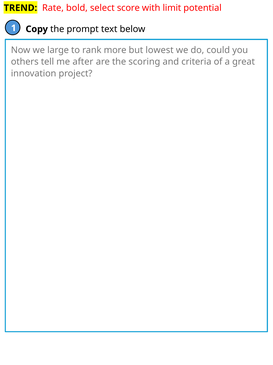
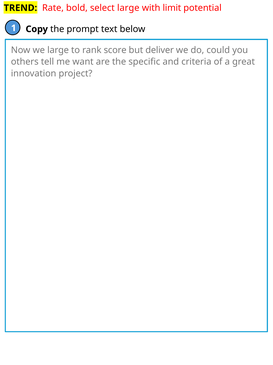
select score: score -> large
more: more -> score
lowest: lowest -> deliver
after: after -> want
scoring: scoring -> specific
